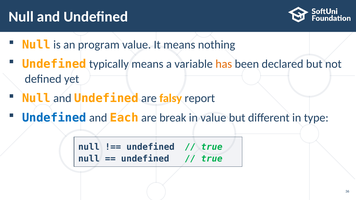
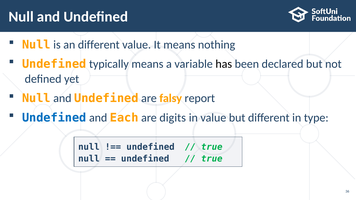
an program: program -> different
has colour: orange -> black
break: break -> digits
